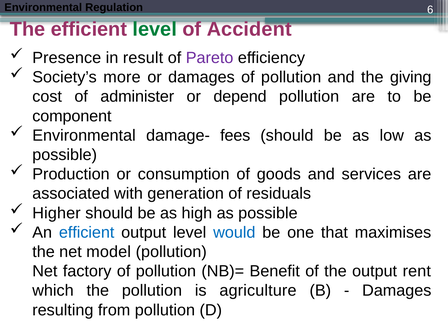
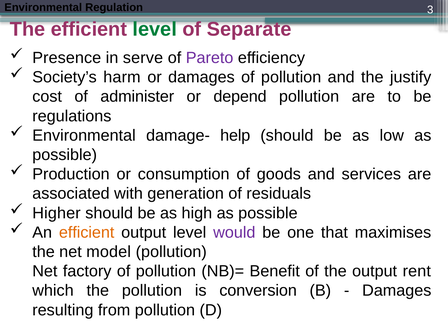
6: 6 -> 3
Accident: Accident -> Separate
result: result -> serve
more: more -> harm
giving: giving -> justify
component: component -> regulations
fees: fees -> help
efficient at (87, 232) colour: blue -> orange
would colour: blue -> purple
agriculture: agriculture -> conversion
